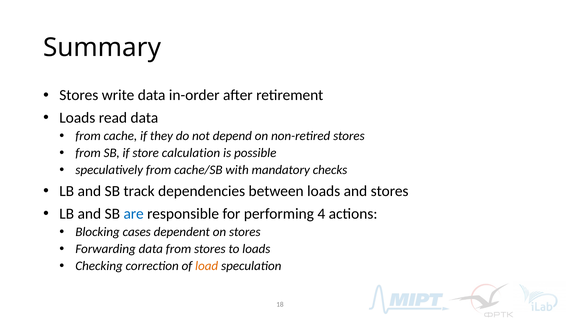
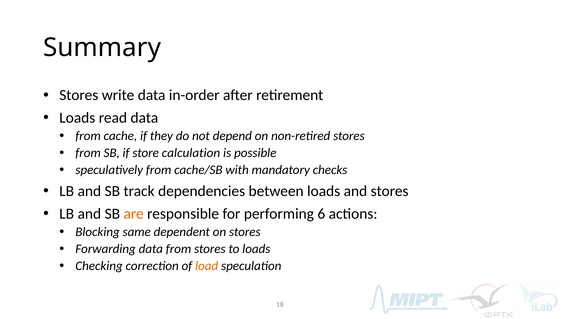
are colour: blue -> orange
4: 4 -> 6
cases: cases -> same
